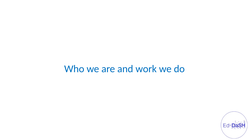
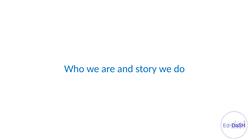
work: work -> story
